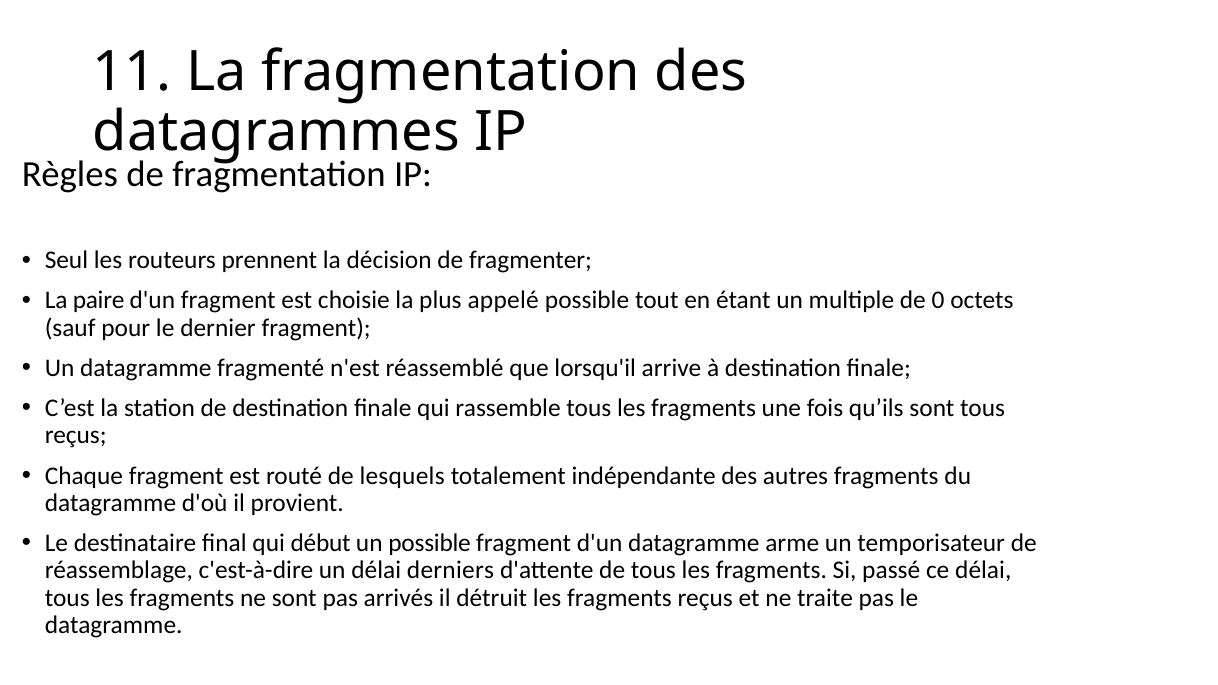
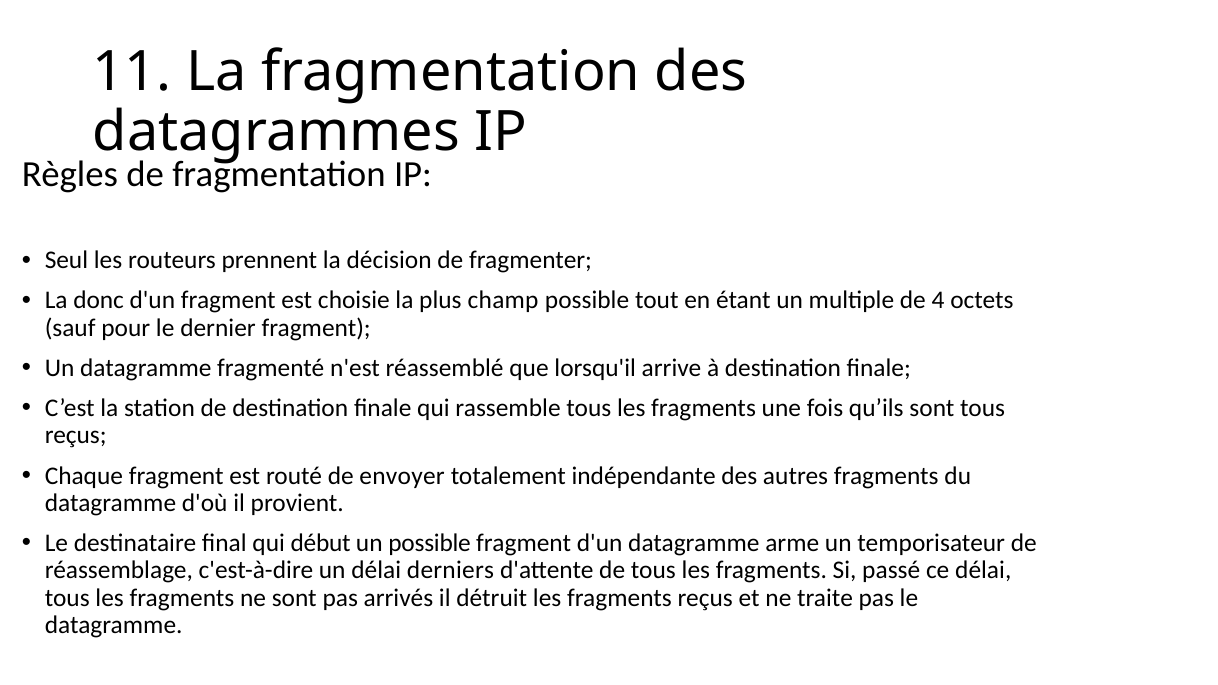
paire: paire -> donc
appelé: appelé -> champ
0: 0 -> 4
lesquels: lesquels -> envoyer
